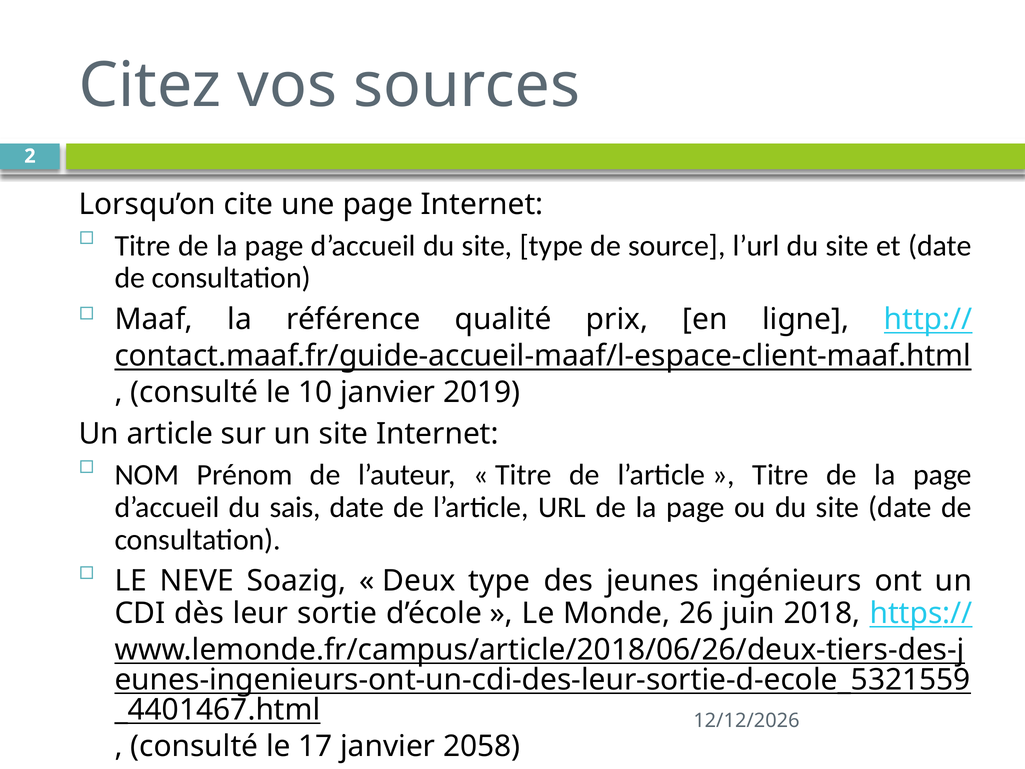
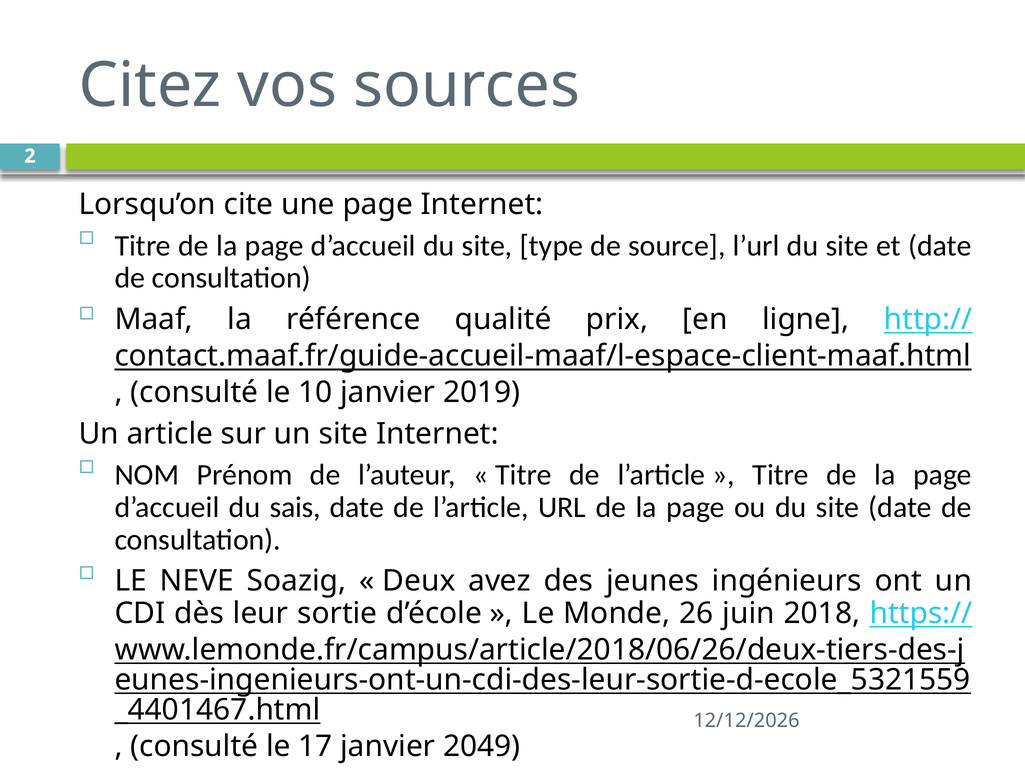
Deux type: type -> avez
2058: 2058 -> 2049
